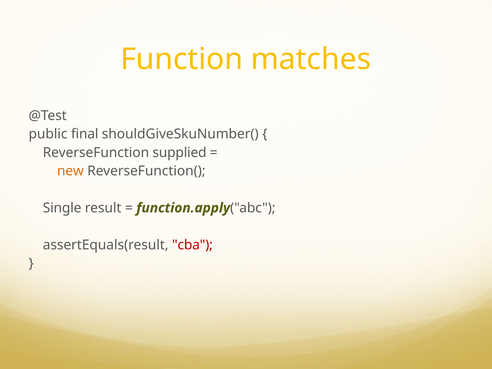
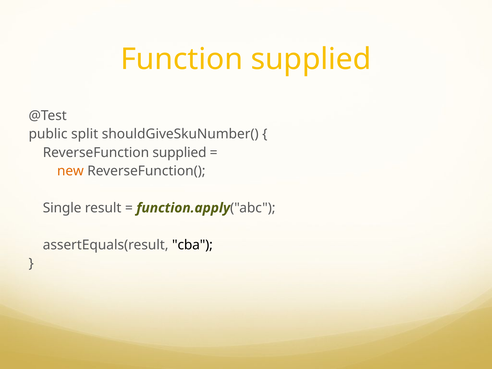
Function matches: matches -> supplied
final: final -> split
cba colour: red -> black
